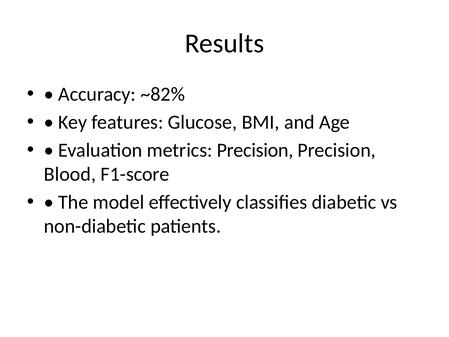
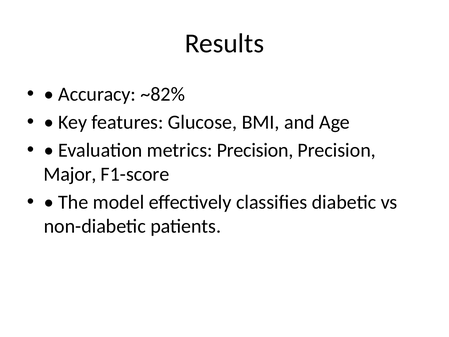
Blood: Blood -> Major
